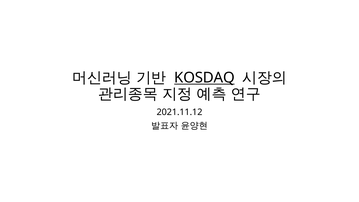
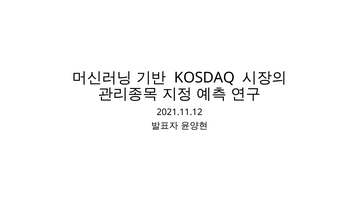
KOSDAQ underline: present -> none
